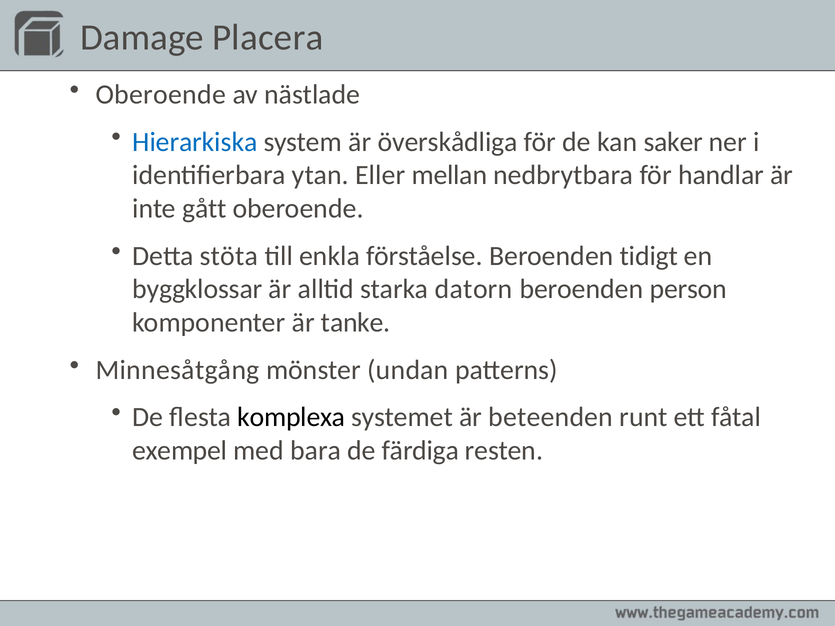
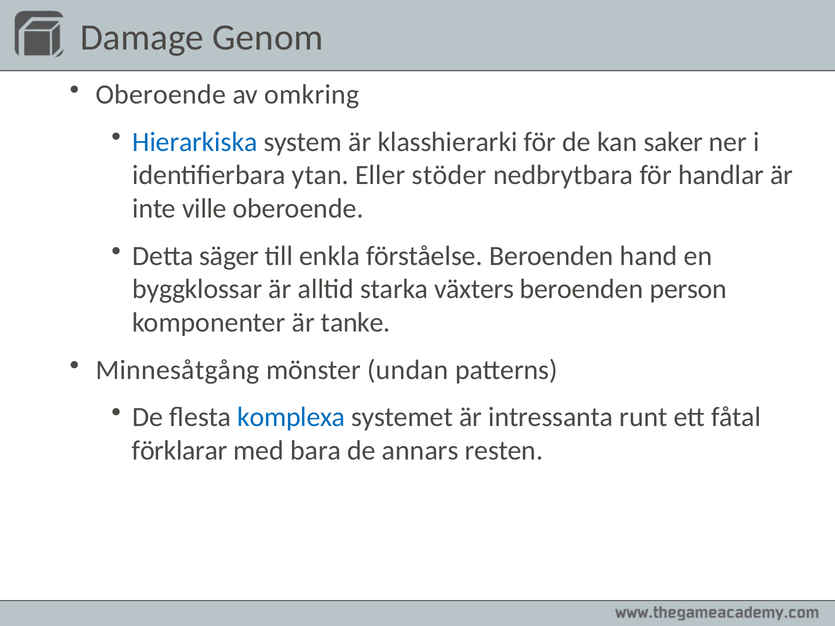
Placera: Placera -> Genom
nästlade: nästlade -> omkring
överskådliga: överskådliga -> klasshierarki
mellan: mellan -> stöder
gått: gått -> ville
stöta: stöta -> säger
tidigt: tidigt -> hand
datorn: datorn -> växters
komplexa colour: black -> blue
beteenden: beteenden -> intressanta
exempel: exempel -> förklarar
färdiga: färdiga -> annars
